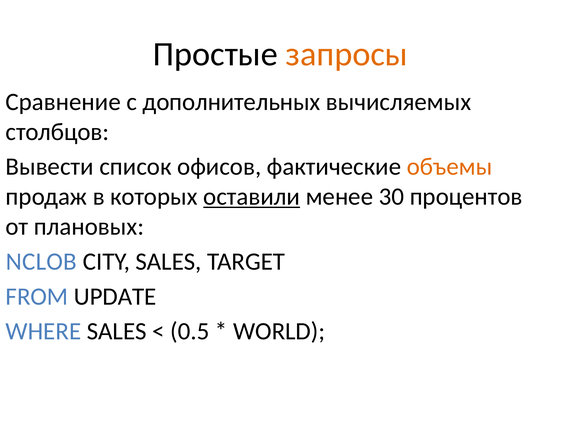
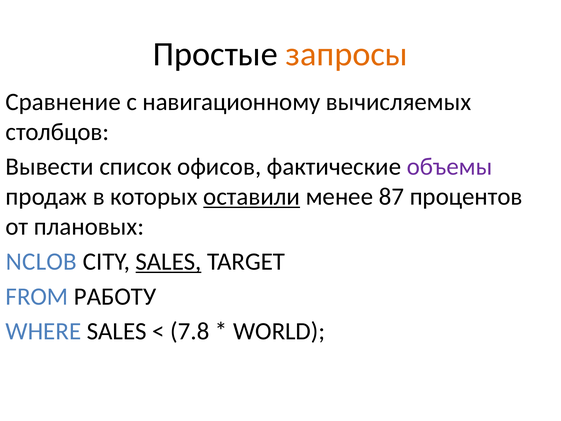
дополнительных: дополнительных -> навигационному
объемы colour: orange -> purple
30: 30 -> 87
SALES at (168, 261) underline: none -> present
UPDATE: UPDATE -> РАБОТУ
0.5: 0.5 -> 7.8
